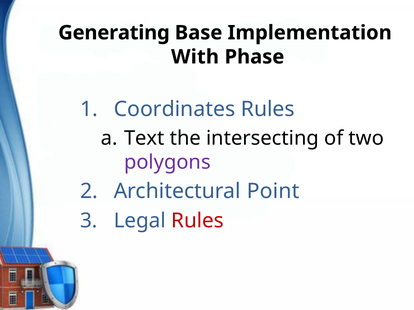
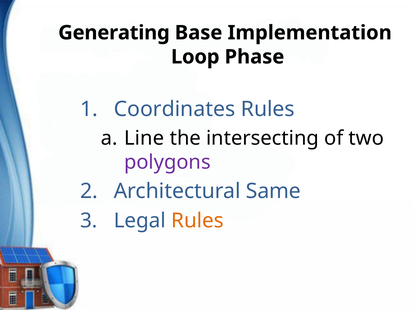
With: With -> Loop
Text: Text -> Line
Point: Point -> Same
Rules at (198, 221) colour: red -> orange
